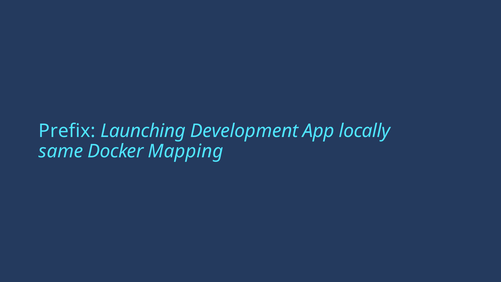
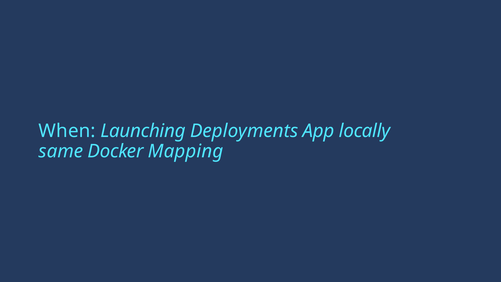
Prefix: Prefix -> When
Development: Development -> Deployments
